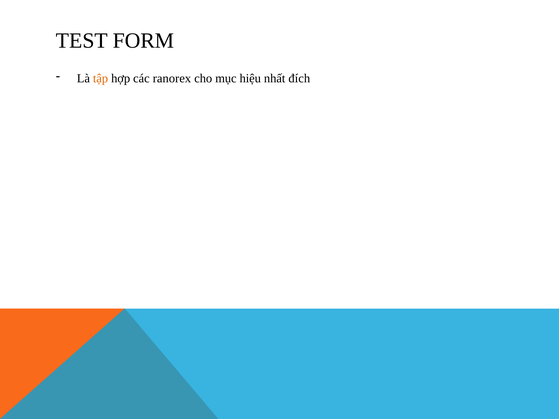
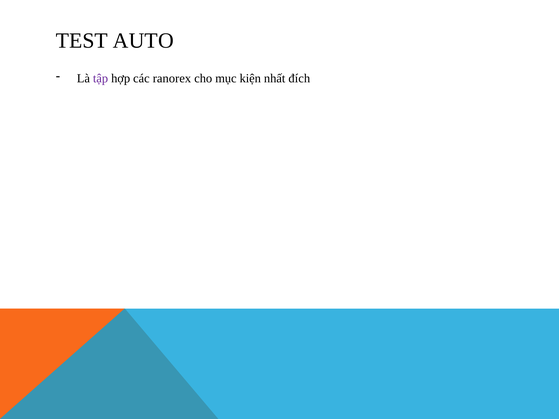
FORM: FORM -> AUTO
tập colour: orange -> purple
hiệu: hiệu -> kiện
